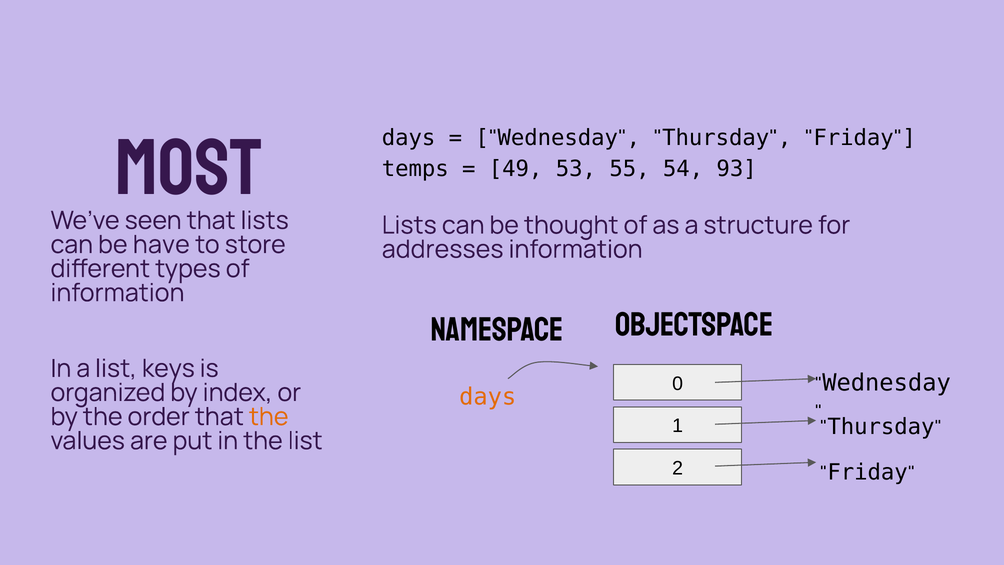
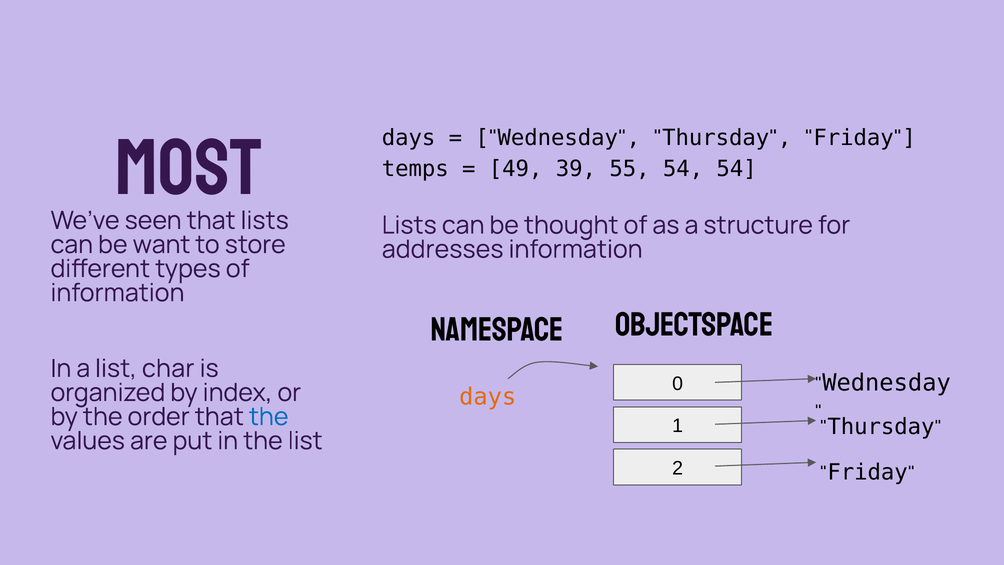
53: 53 -> 39
54 93: 93 -> 54
have: have -> want
keys: keys -> char
the at (269, 417) colour: orange -> blue
